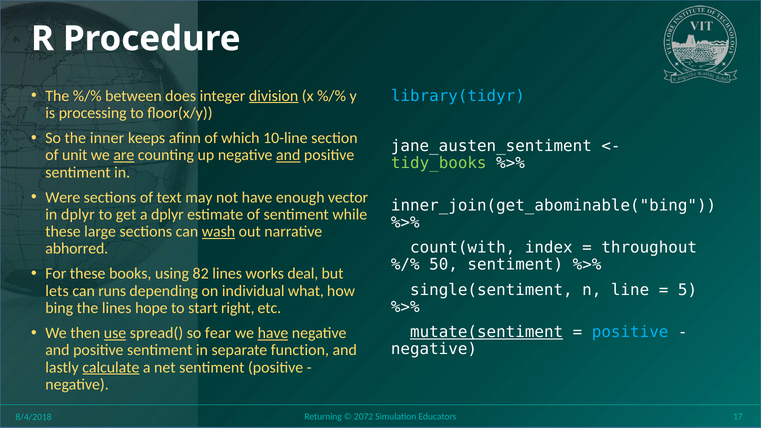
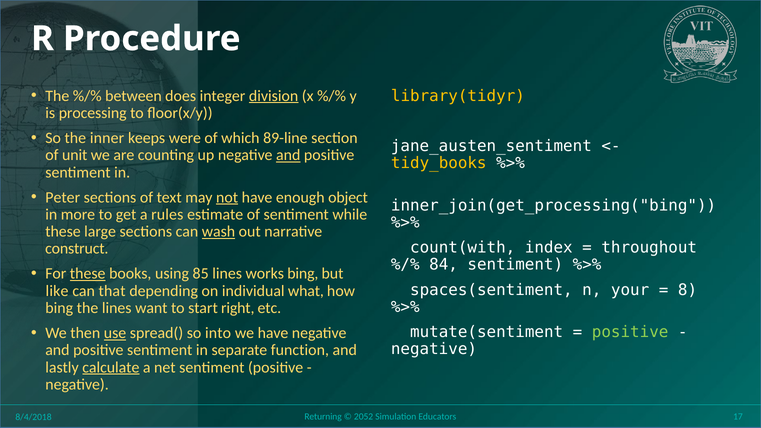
library(tidyr colour: light blue -> yellow
afinn: afinn -> were
10-line: 10-line -> 89-line
are underline: present -> none
tidy_books colour: light green -> yellow
Were: Were -> Peter
not underline: none -> present
vector: vector -> object
inner_join(get_abominable("bing: inner_join(get_abominable("bing -> inner_join(get_processing("bing
in dplyr: dplyr -> more
a dplyr: dplyr -> rules
abhorred: abhorred -> construct
50: 50 -> 84
these at (88, 274) underline: none -> present
82: 82 -> 85
works deal: deal -> bing
single(sentiment: single(sentiment -> spaces(sentiment
line: line -> your
5: 5 -> 8
lets: lets -> like
runs: runs -> that
hope: hope -> want
fear: fear -> into
have at (273, 333) underline: present -> none
mutate(sentiment underline: present -> none
positive at (630, 332) colour: light blue -> light green
2072: 2072 -> 2052
